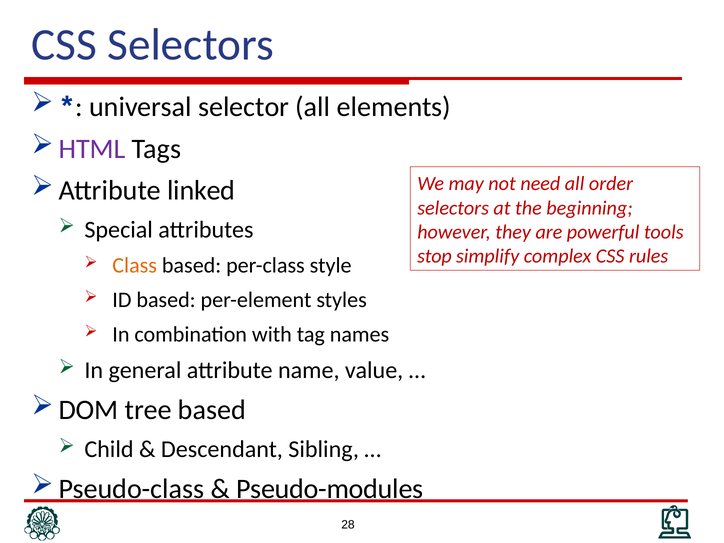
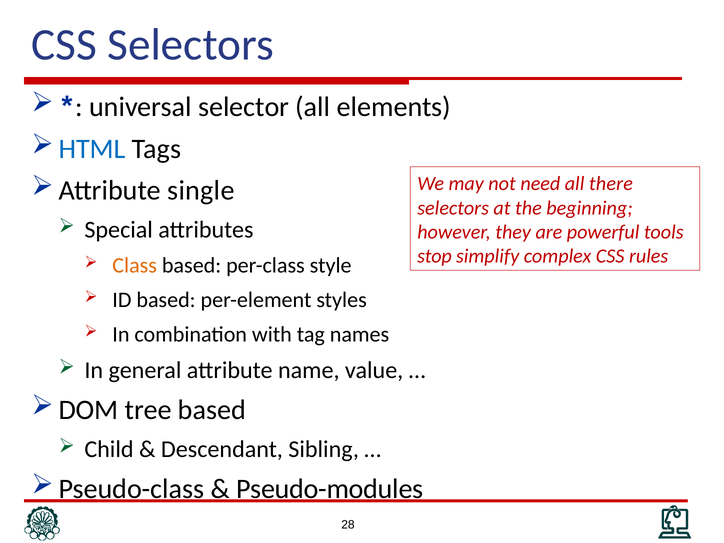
HTML colour: purple -> blue
order: order -> there
linked: linked -> single
